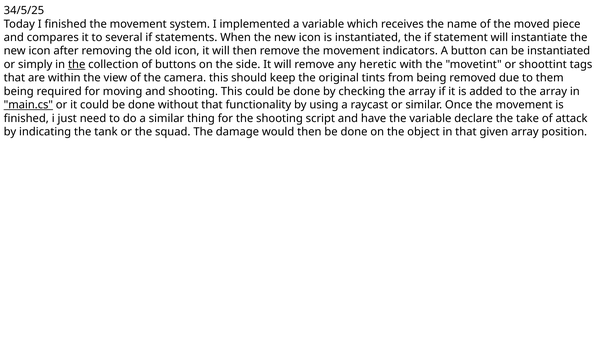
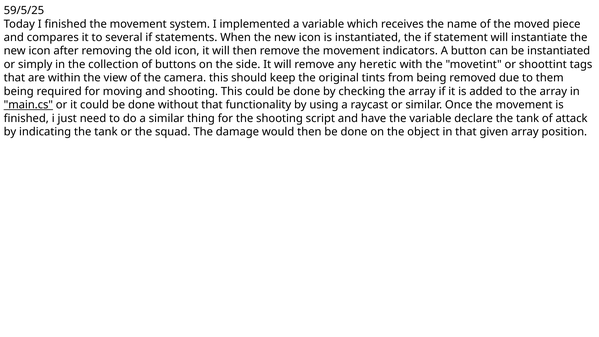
34/5/25: 34/5/25 -> 59/5/25
the at (77, 64) underline: present -> none
declare the take: take -> tank
